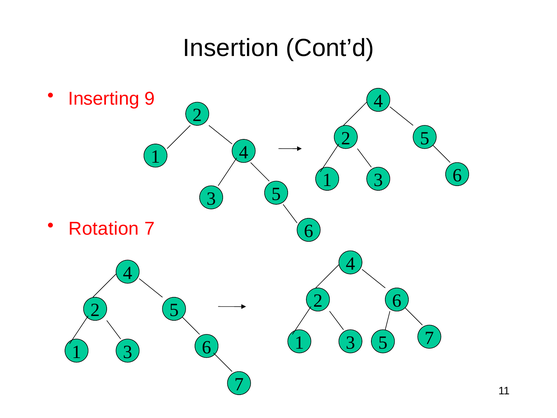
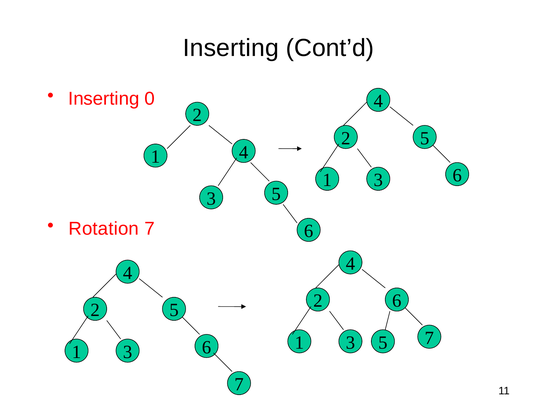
Insertion at (231, 48): Insertion -> Inserting
9: 9 -> 0
